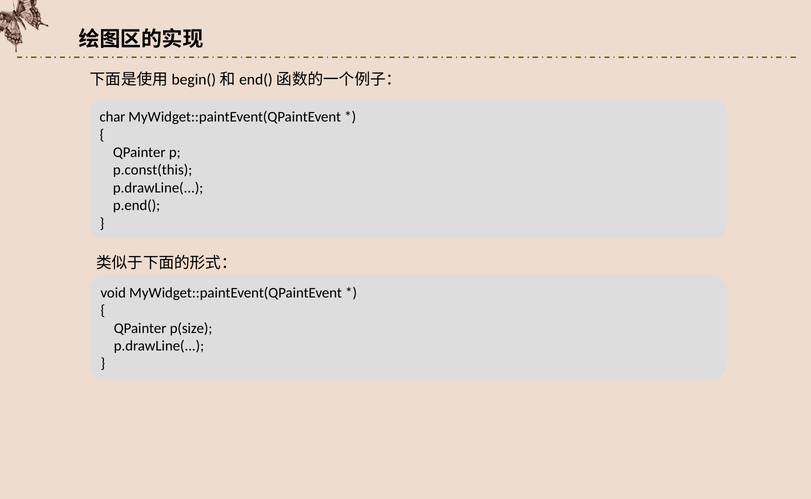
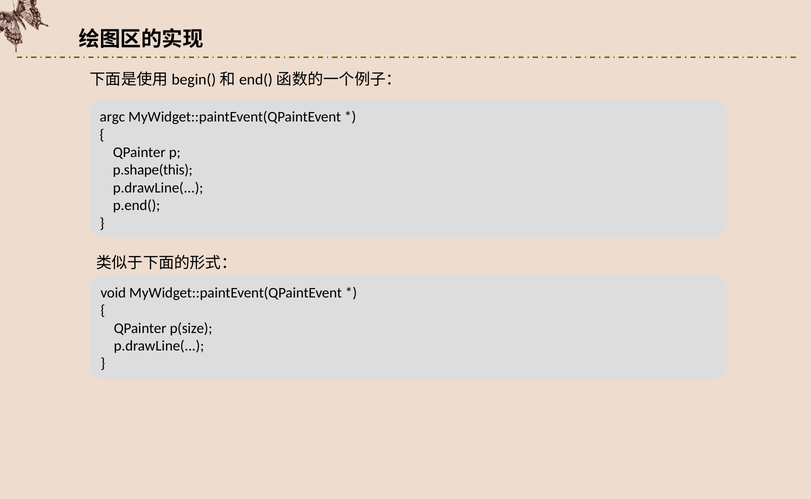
char: char -> argc
p.const(this: p.const(this -> p.shape(this
